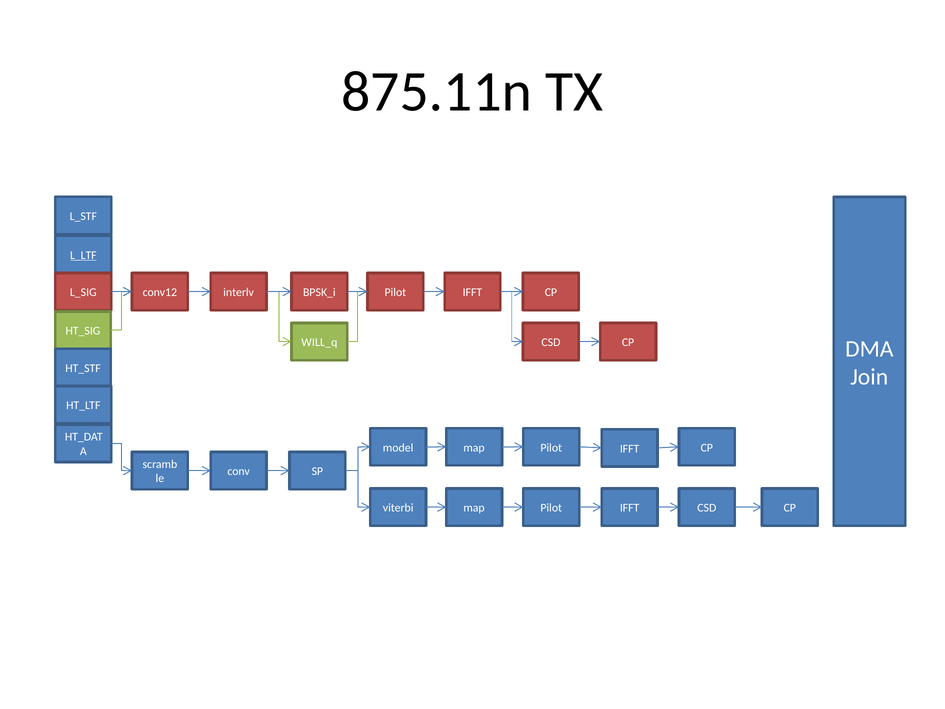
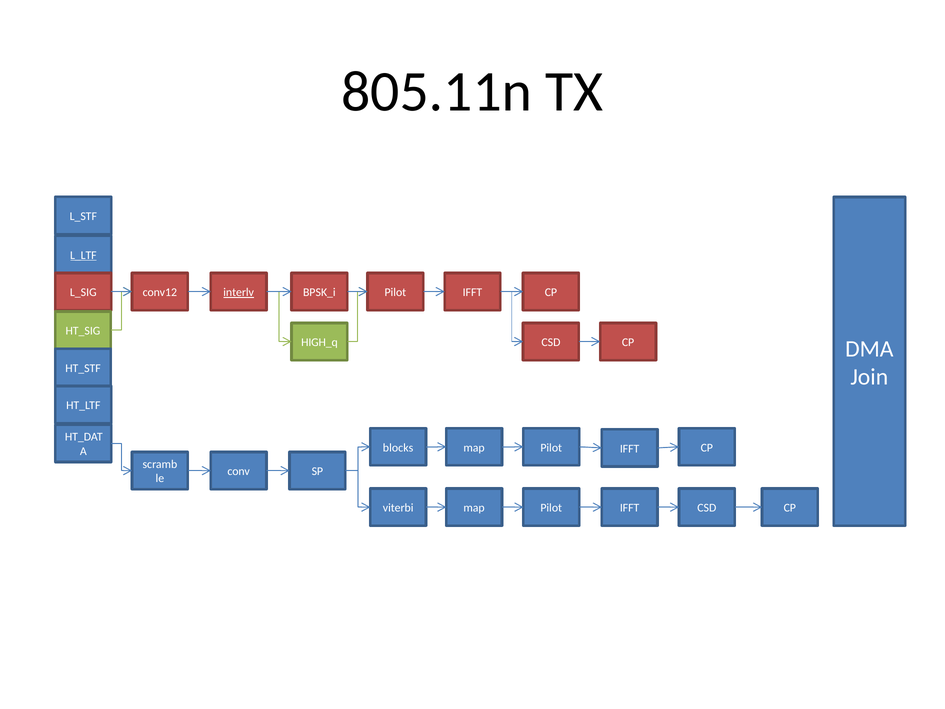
875.11n: 875.11n -> 805.11n
interlv underline: none -> present
WILL_q: WILL_q -> HIGH_q
model: model -> blocks
